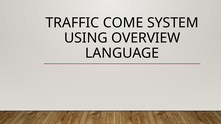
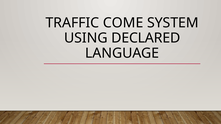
OVERVIEW: OVERVIEW -> DECLARED
